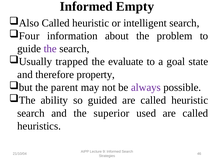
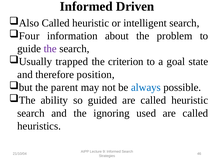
Empty: Empty -> Driven
evaluate: evaluate -> criterion
property: property -> position
always colour: purple -> blue
superior: superior -> ignoring
